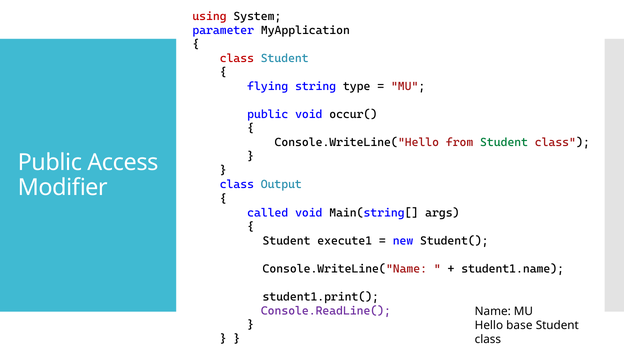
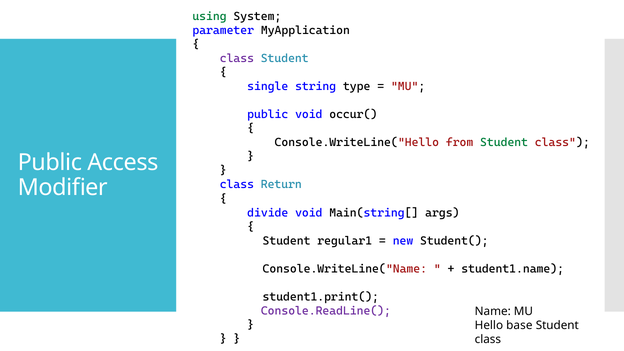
using colour: red -> green
class at (237, 58) colour: red -> purple
flying: flying -> single
Output: Output -> Return
called: called -> divide
execute1: execute1 -> regular1
